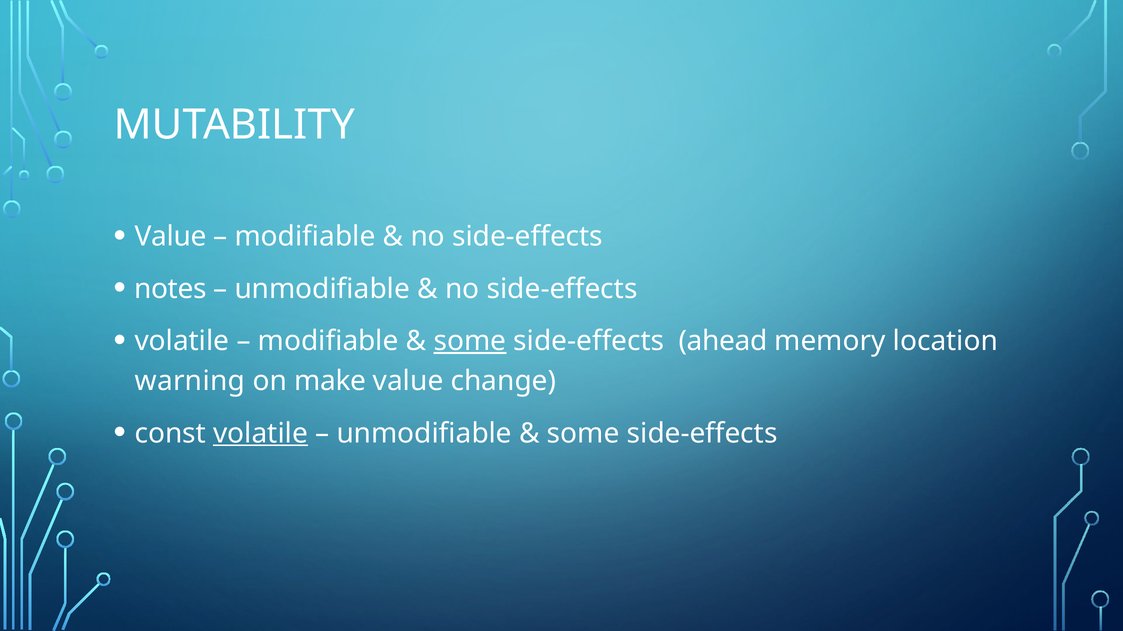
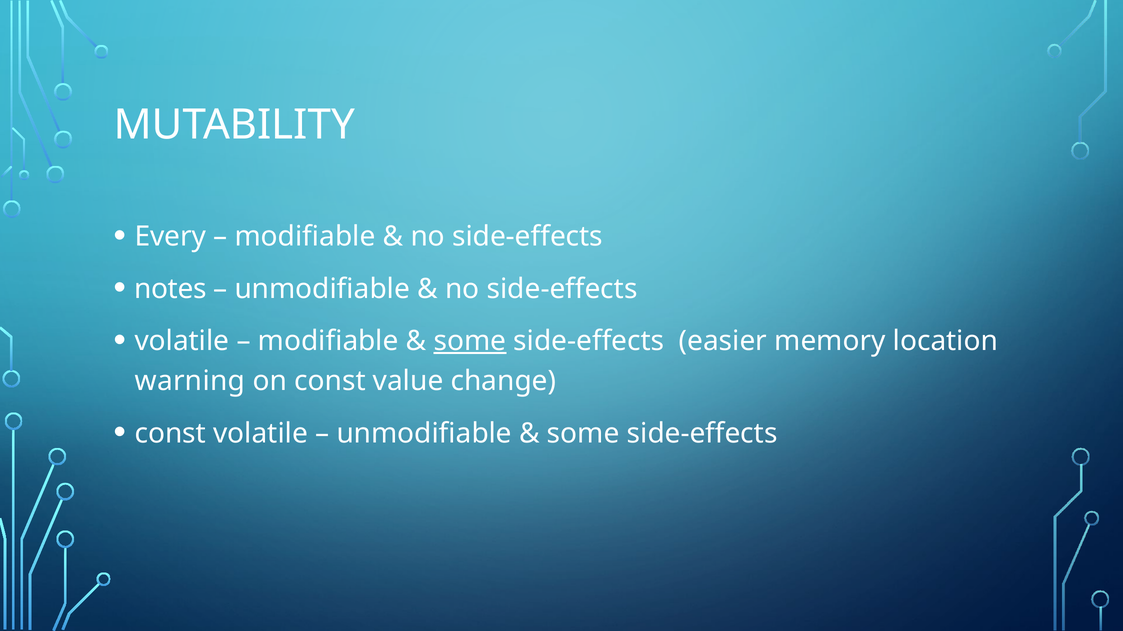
Value at (170, 237): Value -> Every
ahead: ahead -> easier
on make: make -> const
volatile at (261, 434) underline: present -> none
